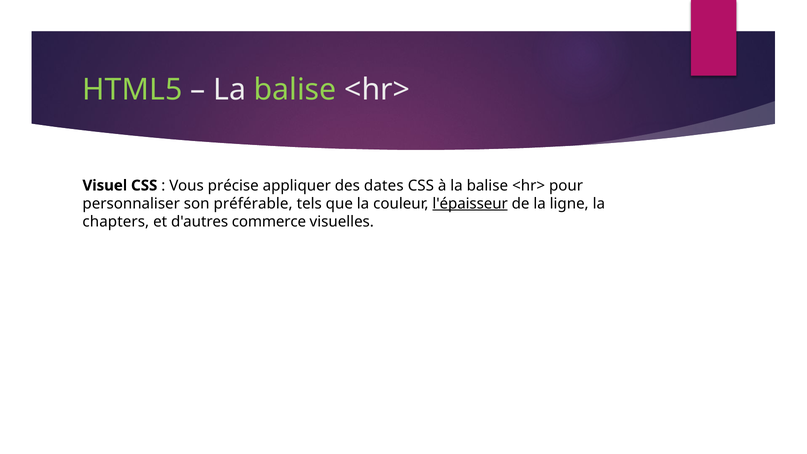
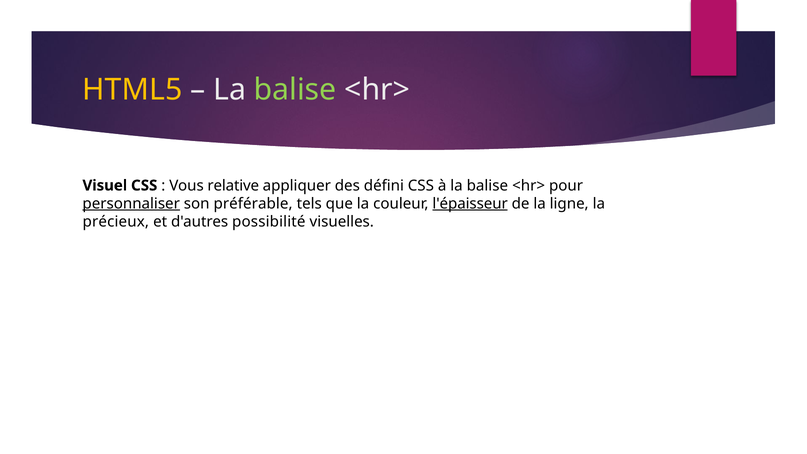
HTML5 colour: light green -> yellow
précise: précise -> relative
dates: dates -> défini
personnaliser underline: none -> present
chapters: chapters -> précieux
commerce: commerce -> possibilité
